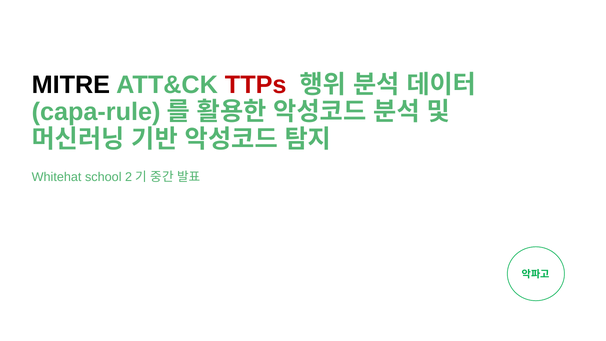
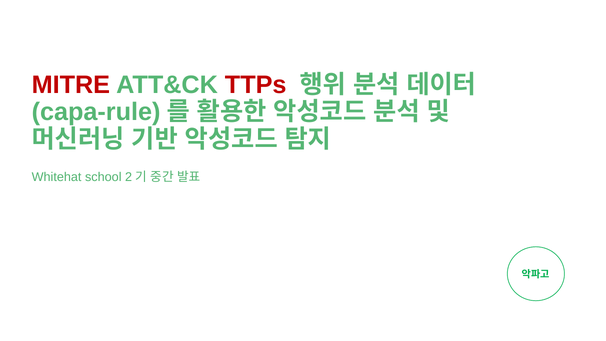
MITRE colour: black -> red
